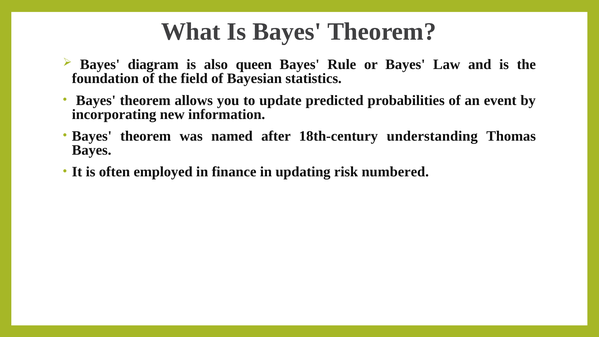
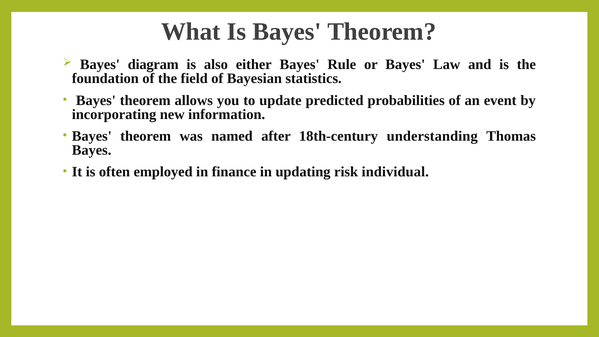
queen: queen -> either
numbered: numbered -> individual
